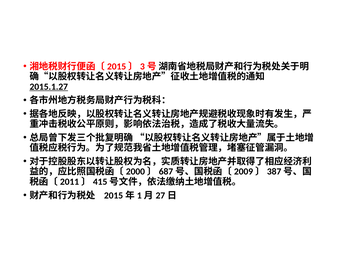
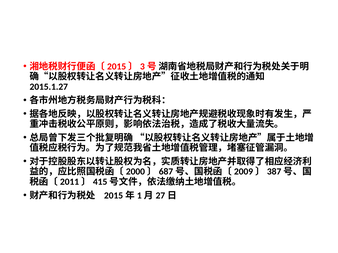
2015.1.27 underline: present -> none
